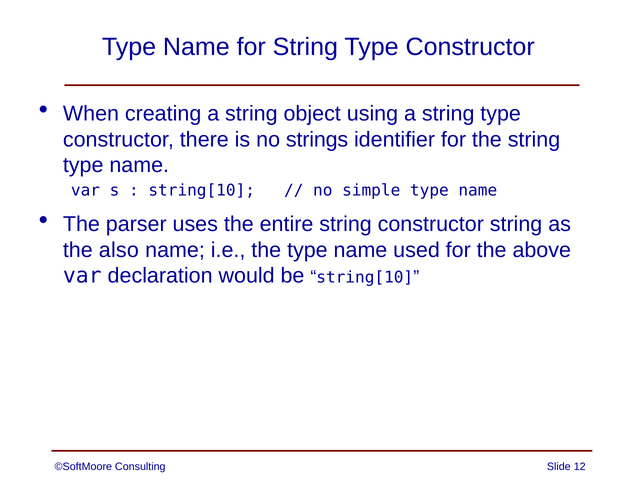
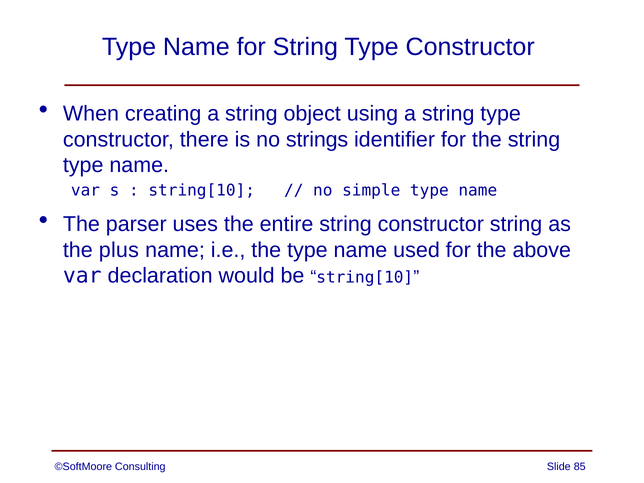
also: also -> plus
12: 12 -> 85
